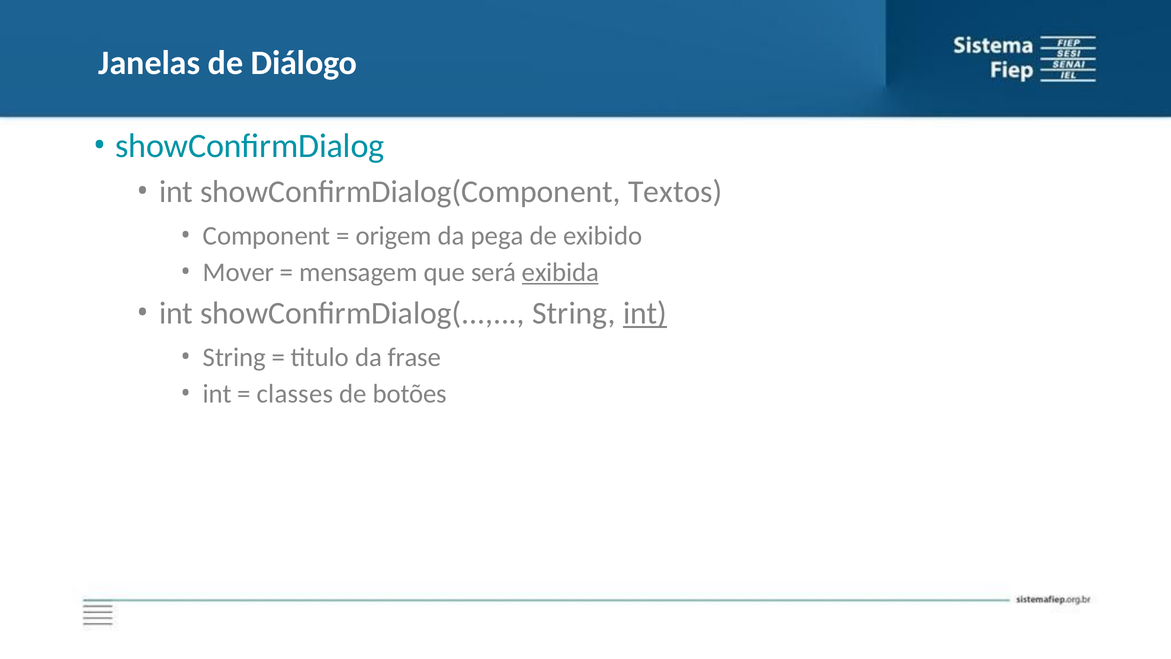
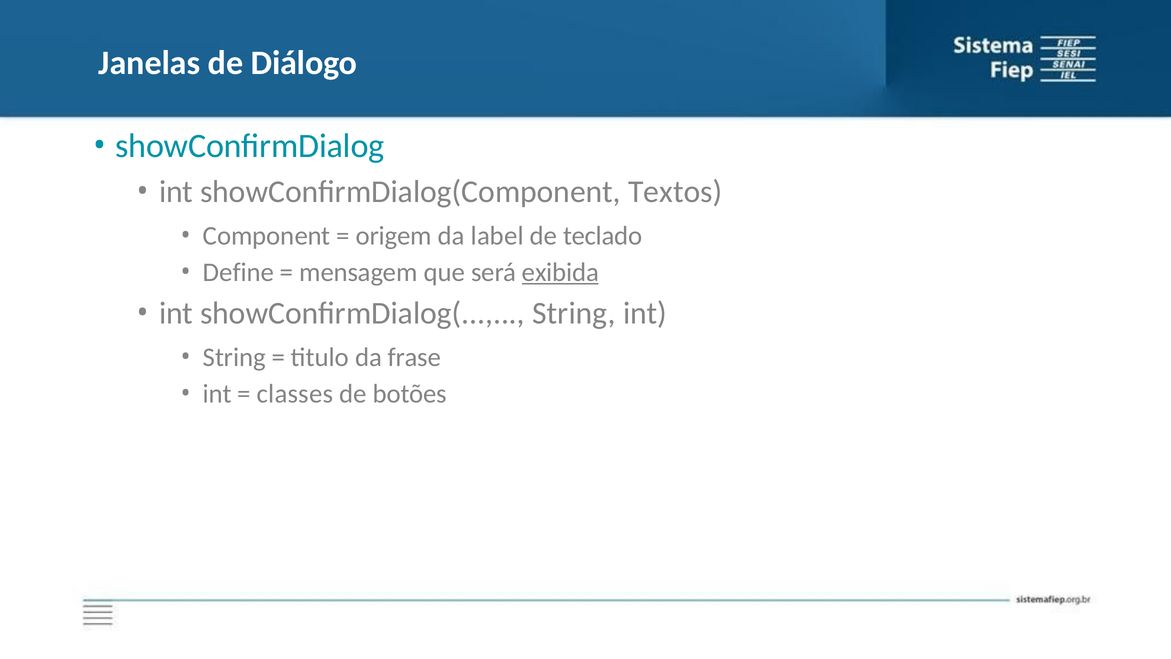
pega: pega -> label
exibido: exibido -> teclado
Mover: Mover -> Define
int at (645, 313) underline: present -> none
